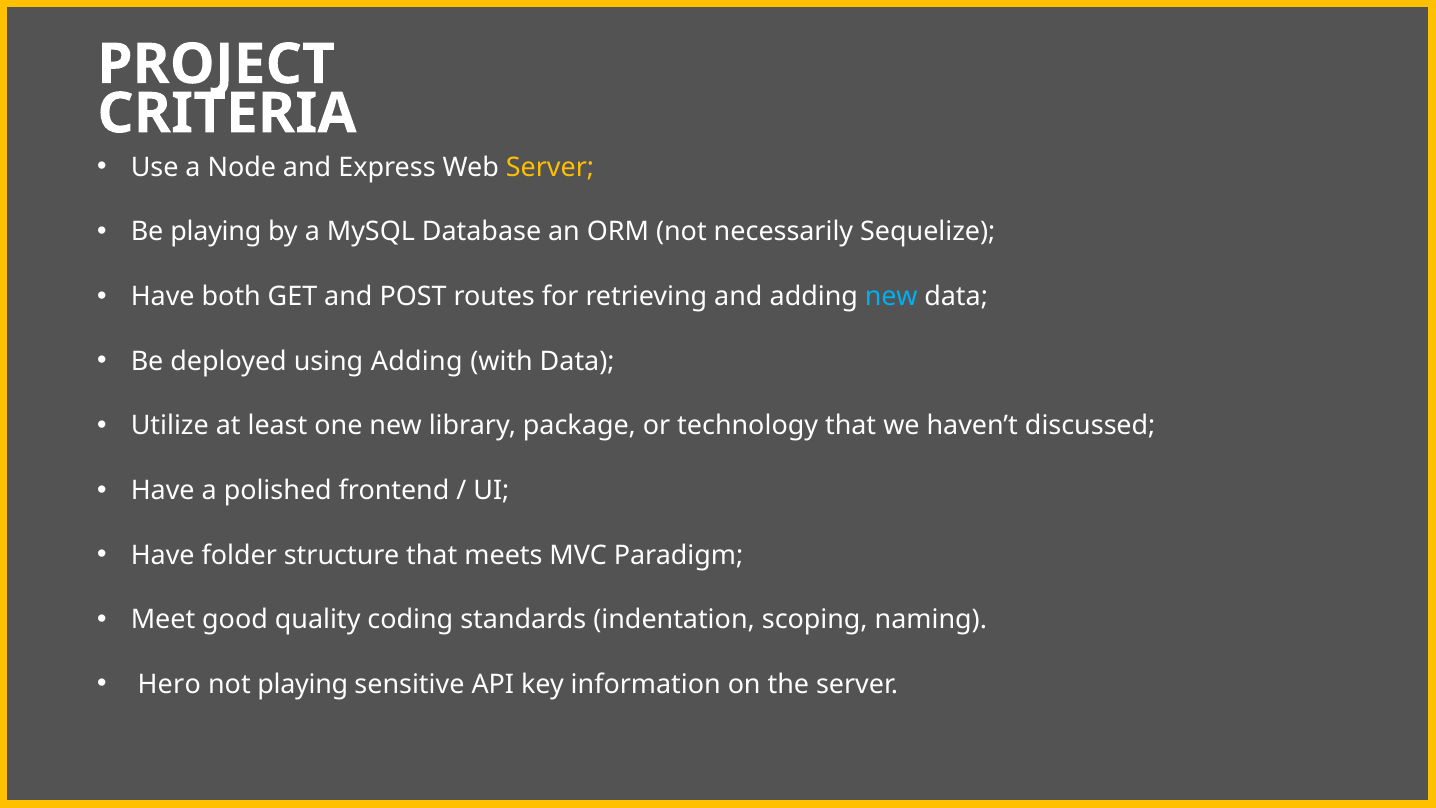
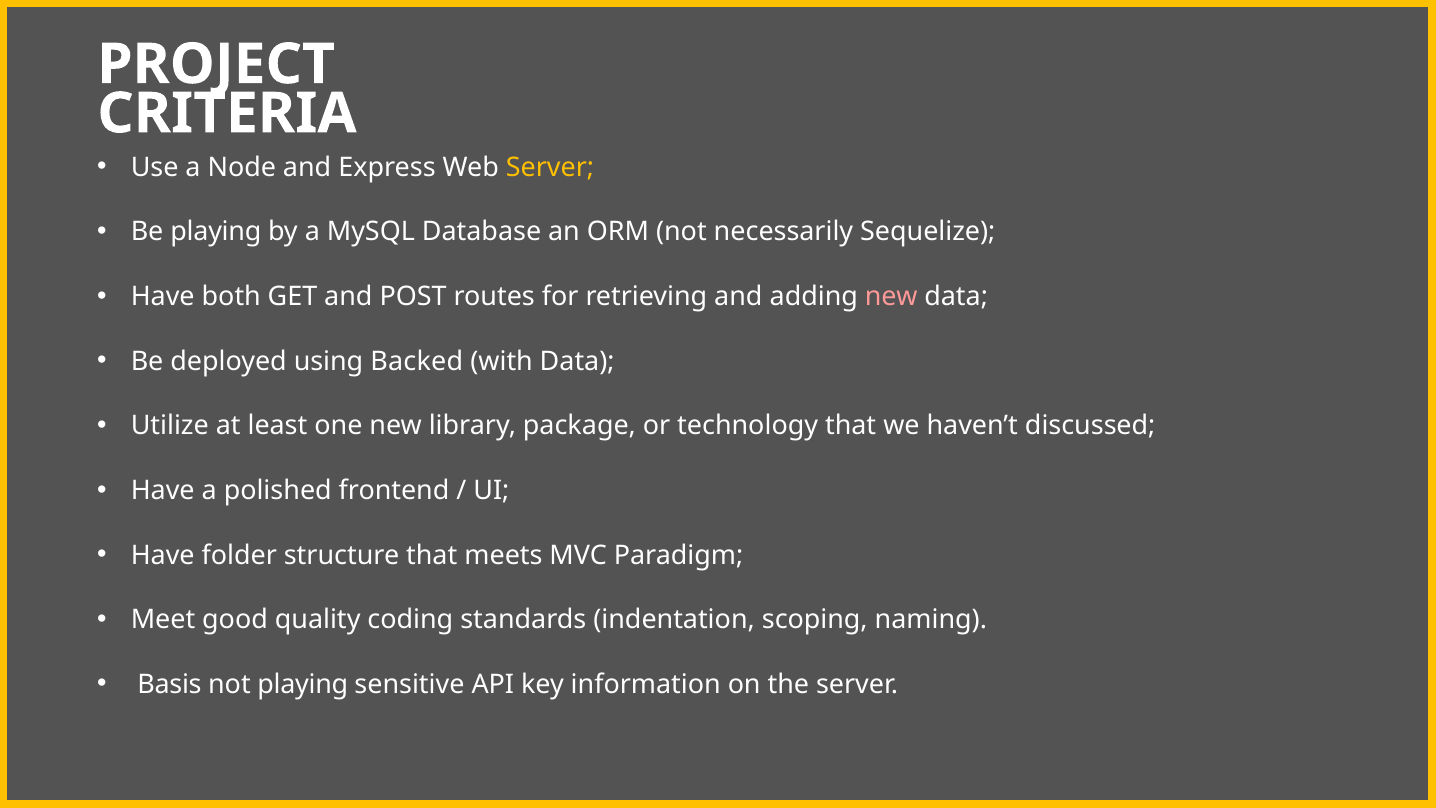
new at (891, 297) colour: light blue -> pink
using Adding: Adding -> Backed
Hero: Hero -> Basis
